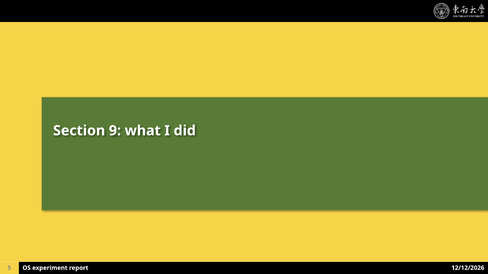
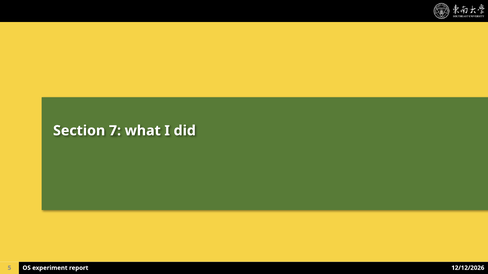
9: 9 -> 7
